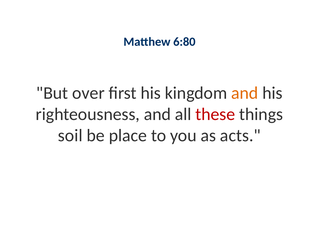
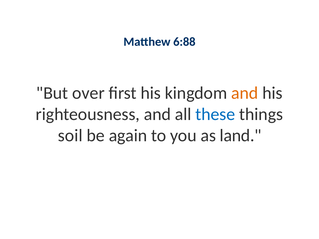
6:80: 6:80 -> 6:88
these colour: red -> blue
place: place -> again
acts: acts -> land
